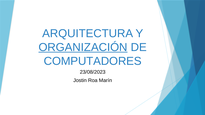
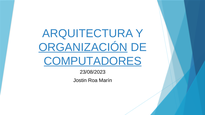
COMPUTADORES underline: none -> present
